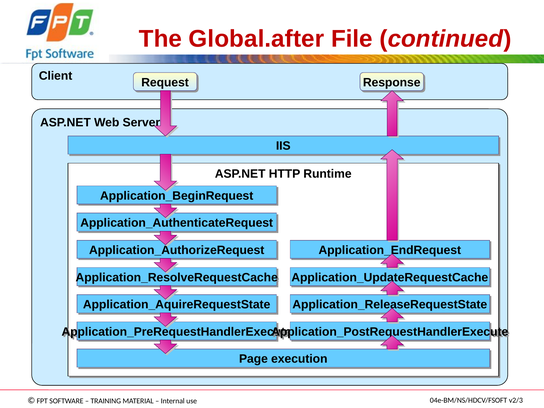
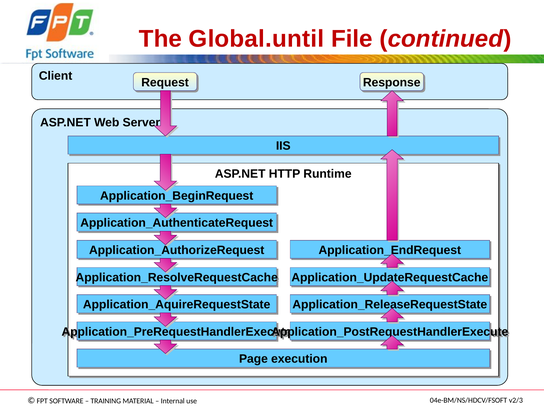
Global.after: Global.after -> Global.until
